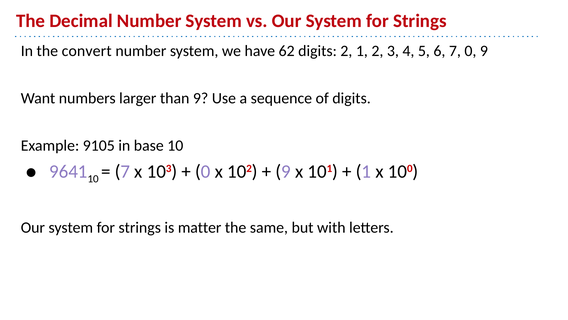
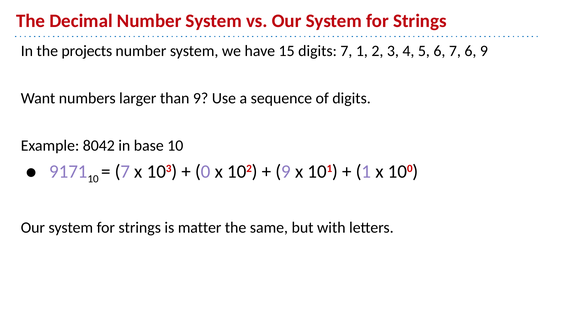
convert: convert -> projects
62: 62 -> 15
digits 2: 2 -> 7
7 0: 0 -> 6
9105: 9105 -> 8042
9641: 9641 -> 9171
